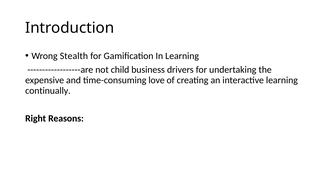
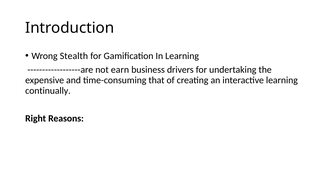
child: child -> earn
love: love -> that
